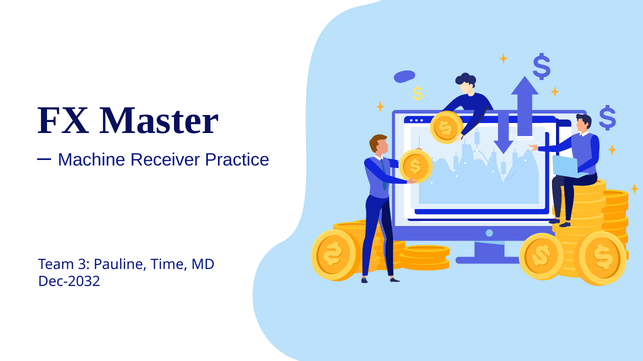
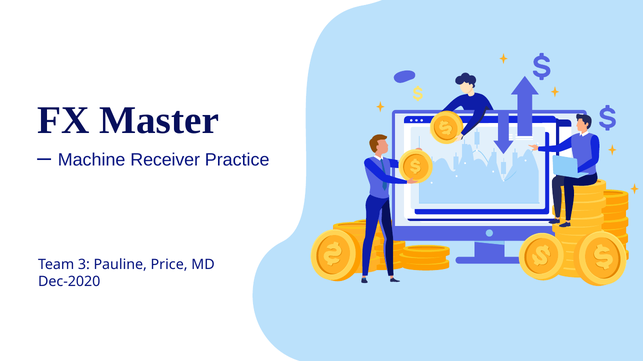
Time: Time -> Price
Dec-2032: Dec-2032 -> Dec-2020
